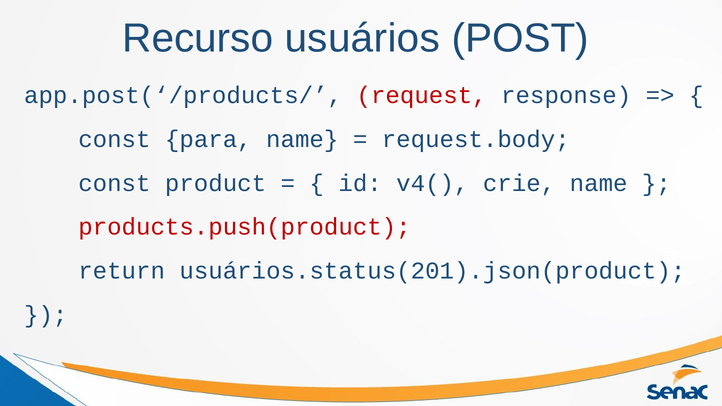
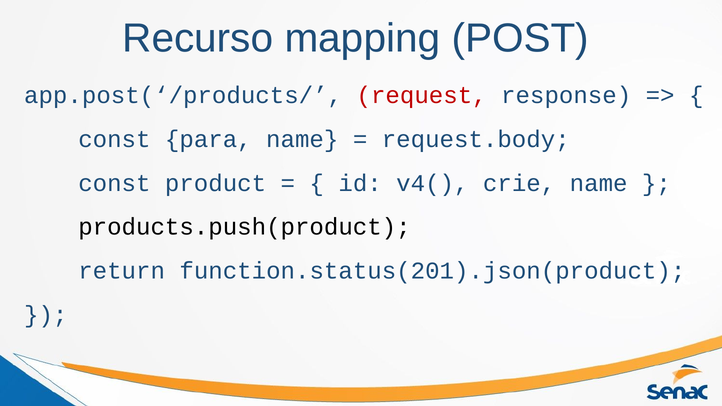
usuários: usuários -> mapping
products.push(product colour: red -> black
usuários.status(201).json(product: usuários.status(201).json(product -> function.status(201).json(product
